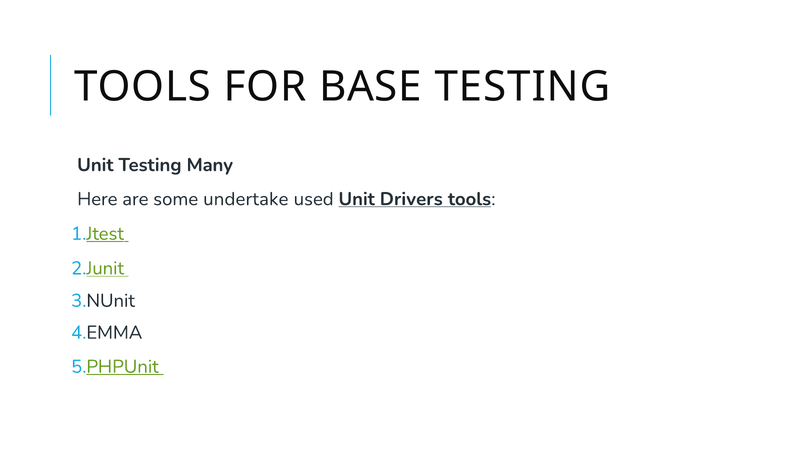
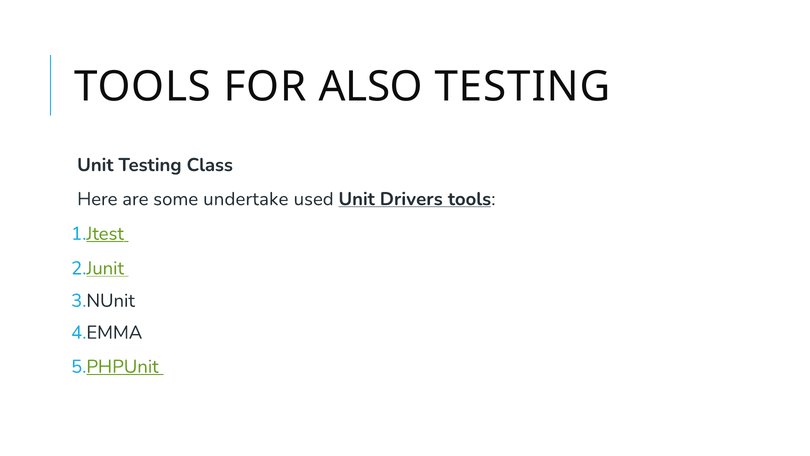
BASE: BASE -> ALSO
Many: Many -> Class
